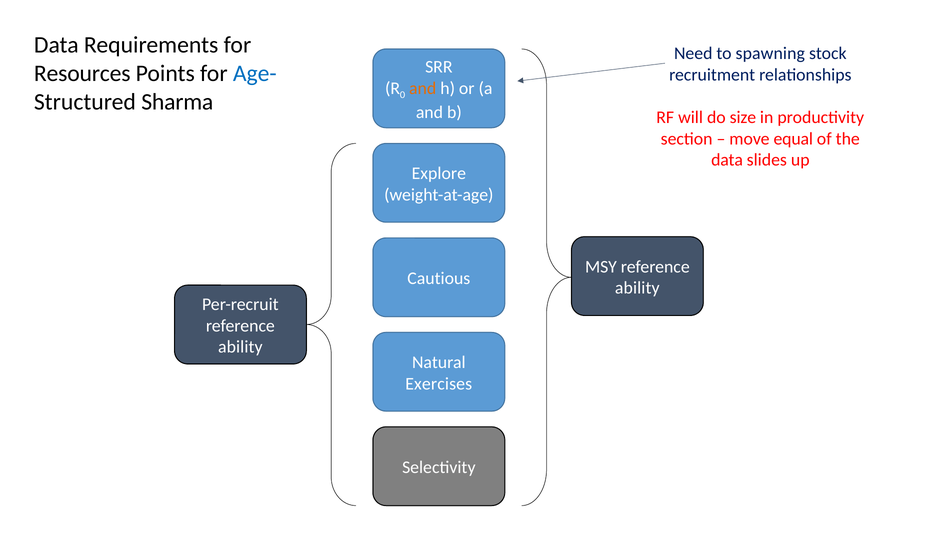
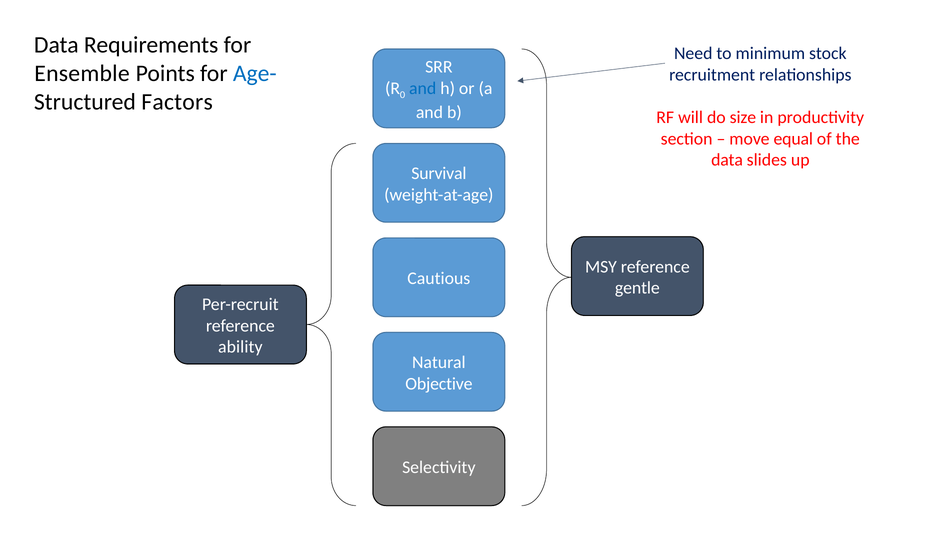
spawning: spawning -> minimum
Resources: Resources -> Ensemble
and at (423, 88) colour: orange -> blue
Sharma: Sharma -> Factors
Explore: Explore -> Survival
ability at (637, 288): ability -> gentle
Exercises: Exercises -> Objective
